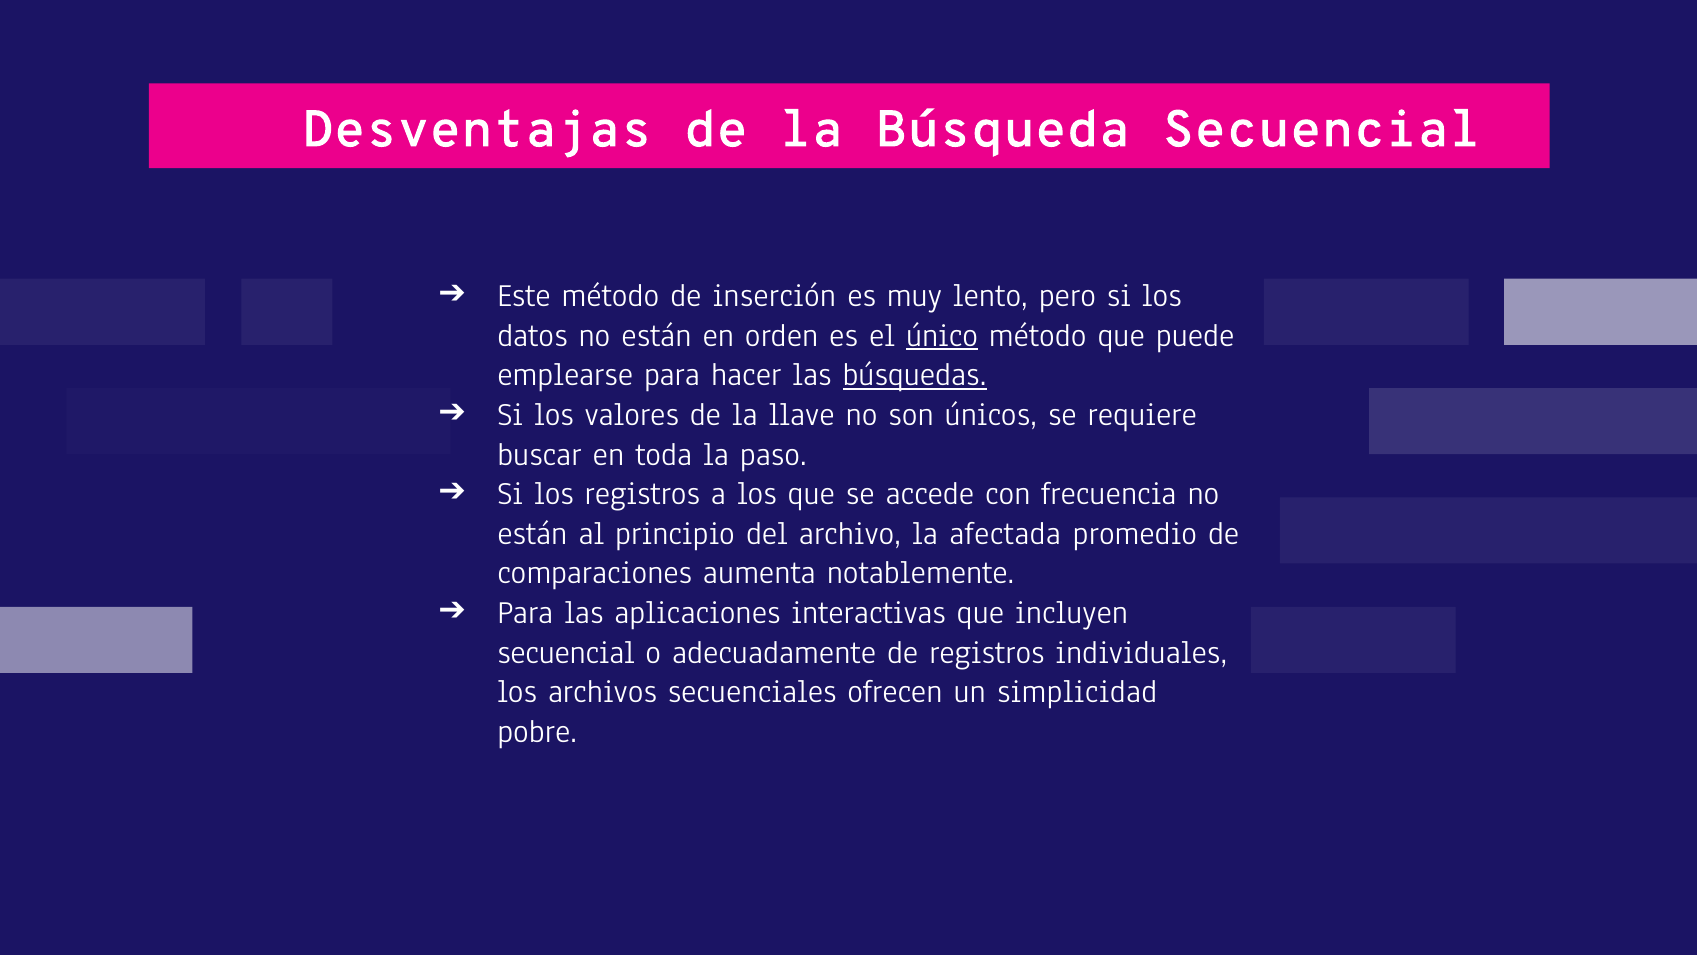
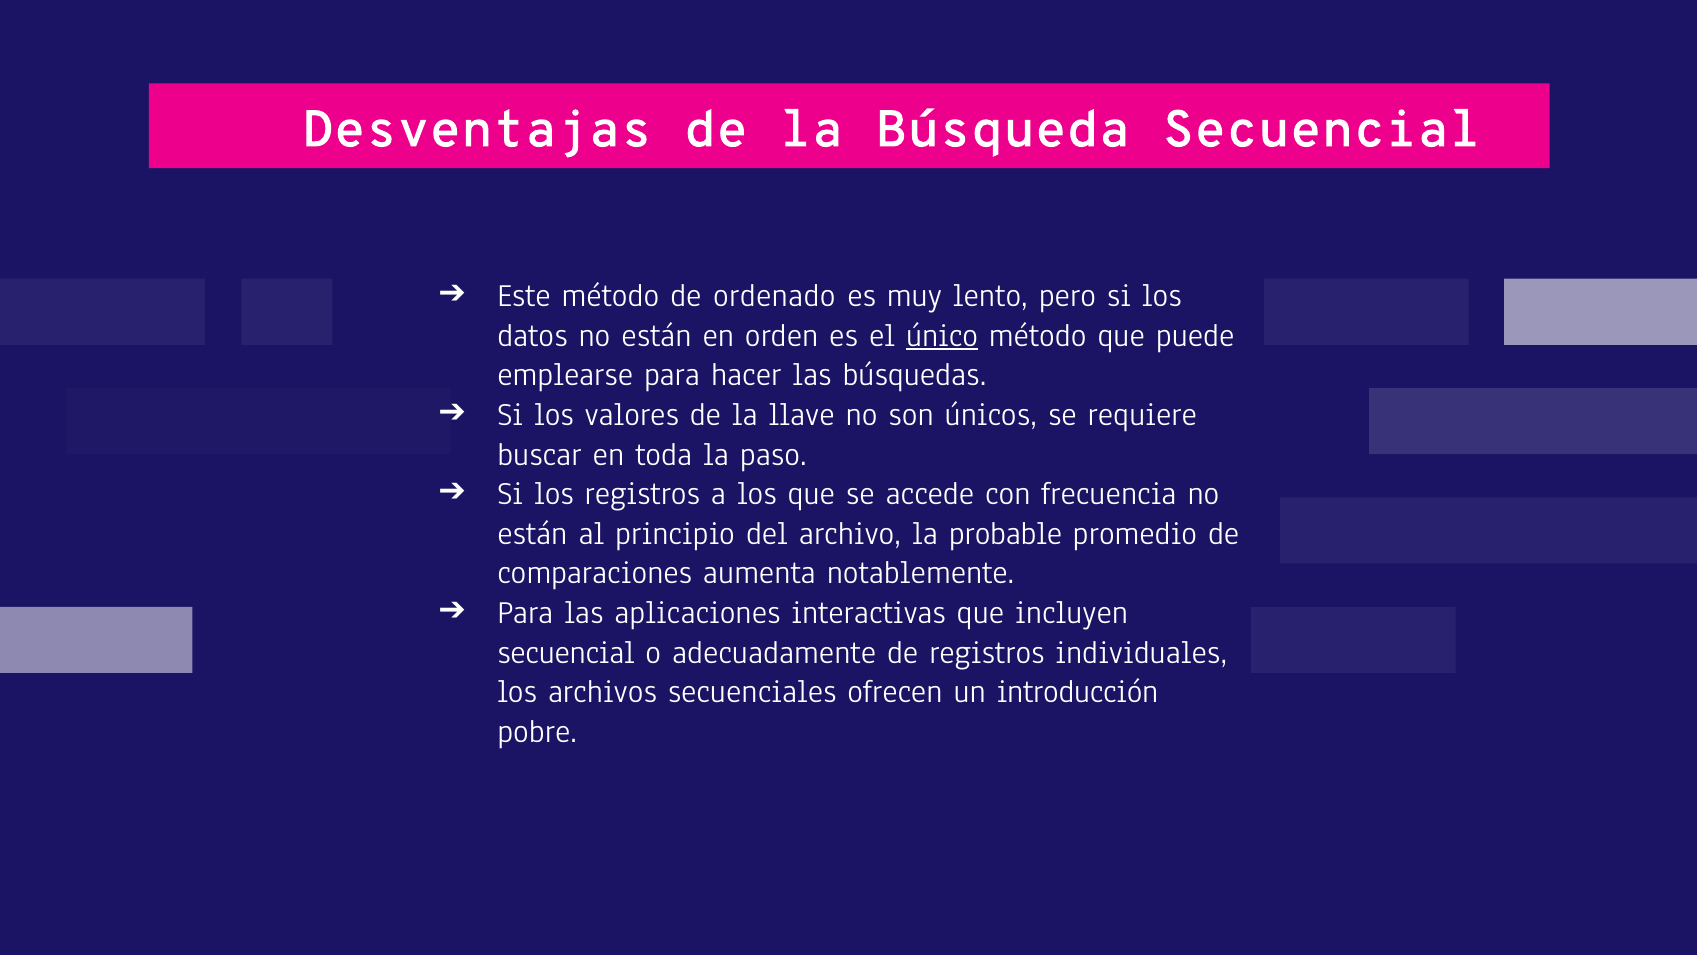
inserción: inserción -> ordenado
búsquedas underline: present -> none
afectada: afectada -> probable
simplicidad: simplicidad -> introducción
